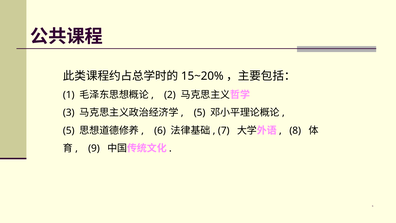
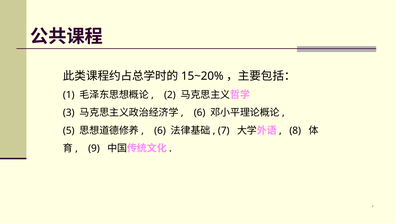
5 at (200, 113): 5 -> 6
